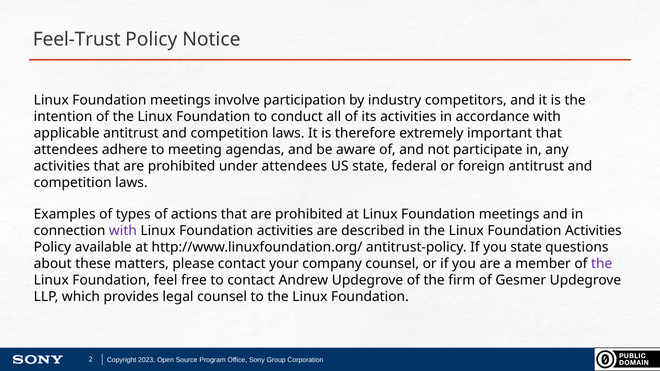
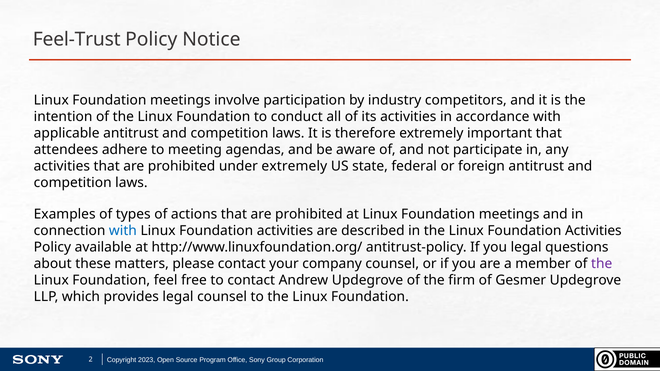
under attendees: attendees -> extremely
with at (123, 231) colour: purple -> blue
you state: state -> legal
